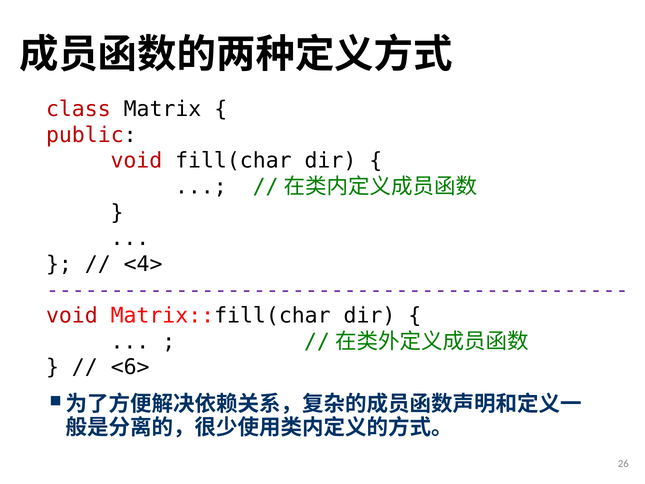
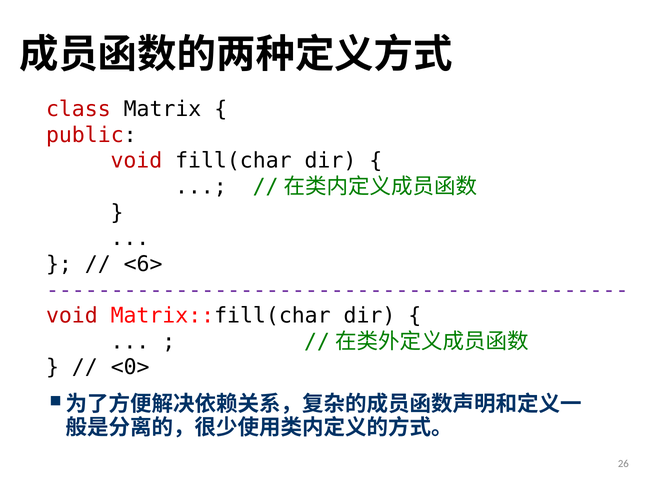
<4>: <4> -> <6>
<6>: <6> -> <0>
